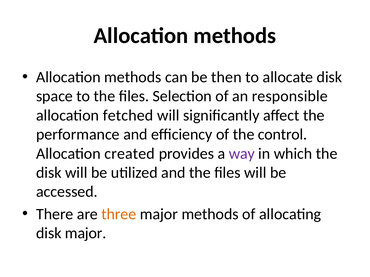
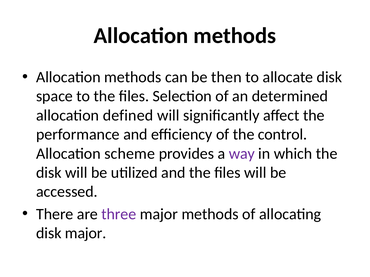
responsible: responsible -> determined
fetched: fetched -> defined
created: created -> scheme
three colour: orange -> purple
